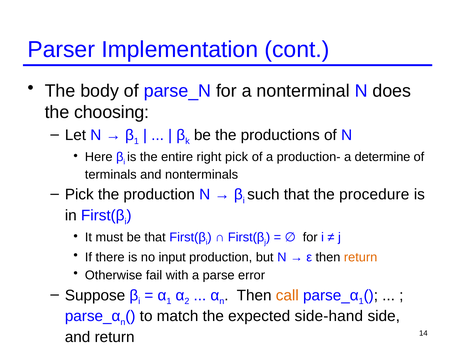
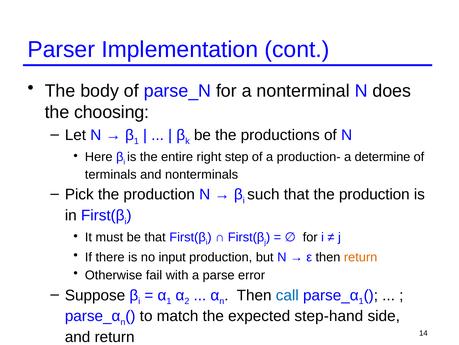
right pick: pick -> step
that the procedure: procedure -> production
call colour: orange -> blue
side-hand: side-hand -> step-hand
